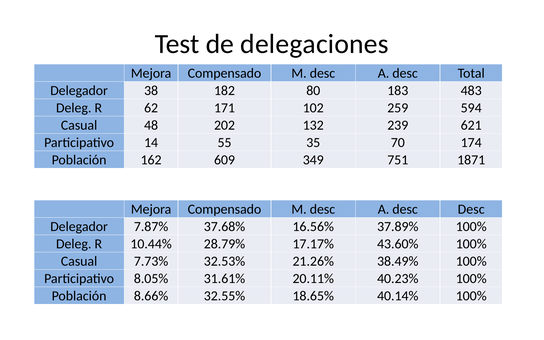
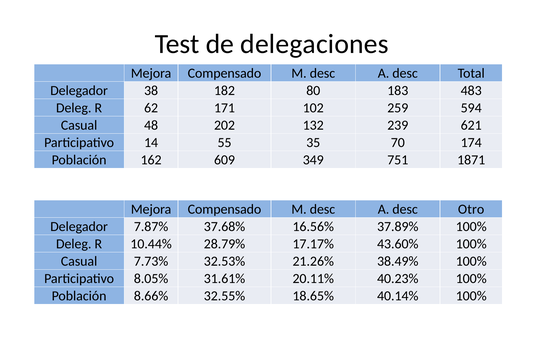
desc Desc: Desc -> Otro
